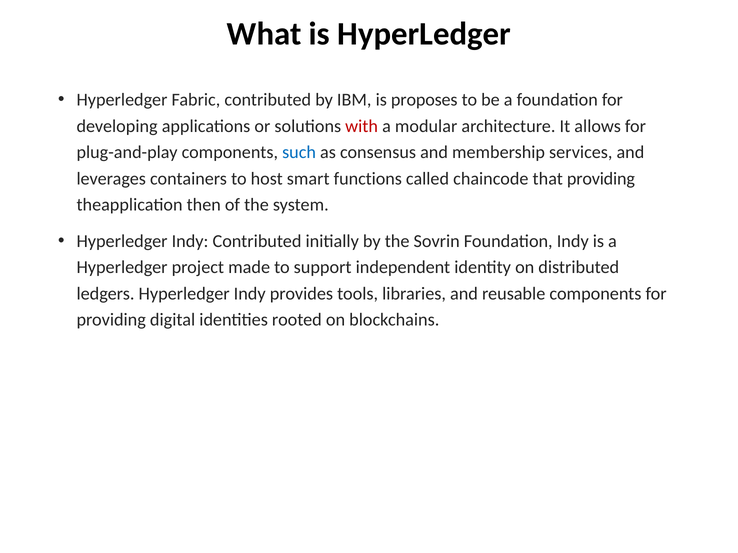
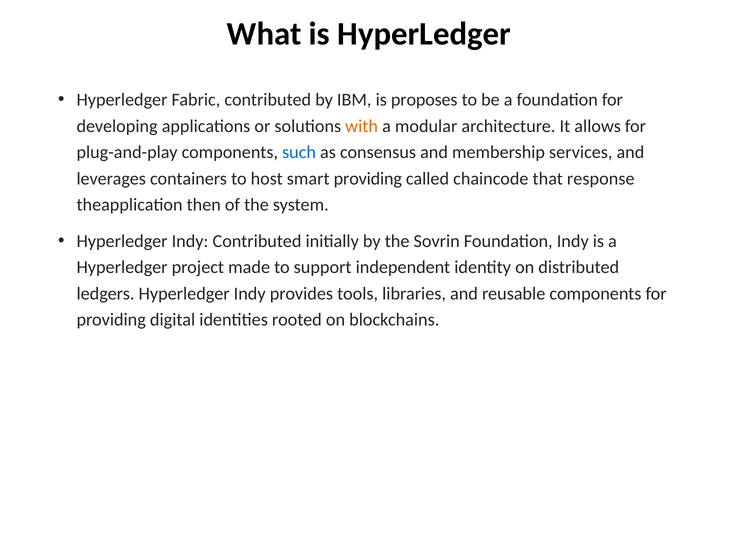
with colour: red -> orange
smart functions: functions -> providing
that providing: providing -> response
